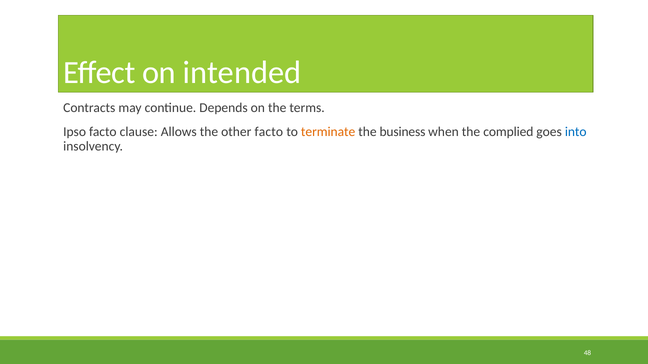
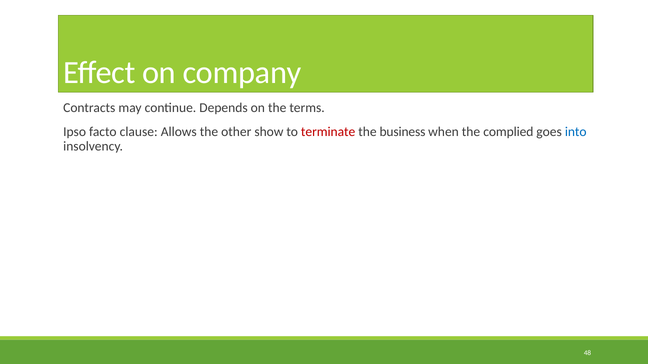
intended: intended -> company
other facto: facto -> show
terminate colour: orange -> red
